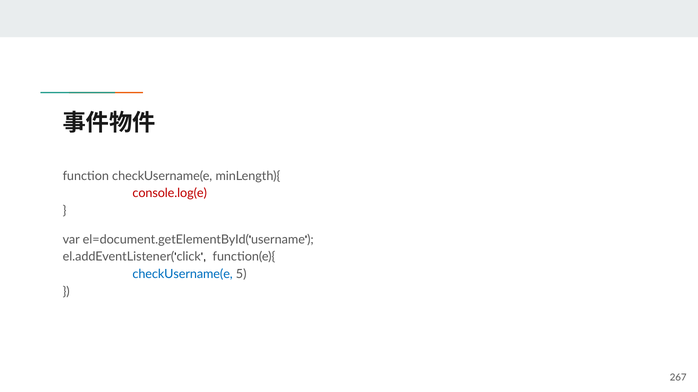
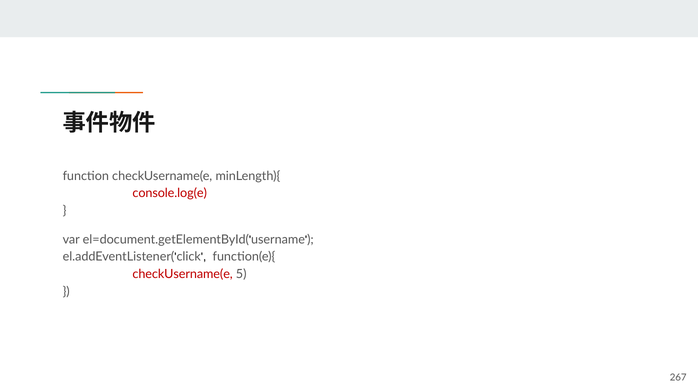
checkUsername(e at (183, 275) colour: blue -> red
